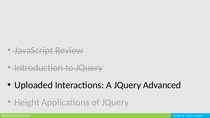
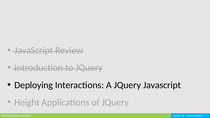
Uploaded: Uploaded -> Deploying
JQuery Advanced: Advanced -> Javascript
